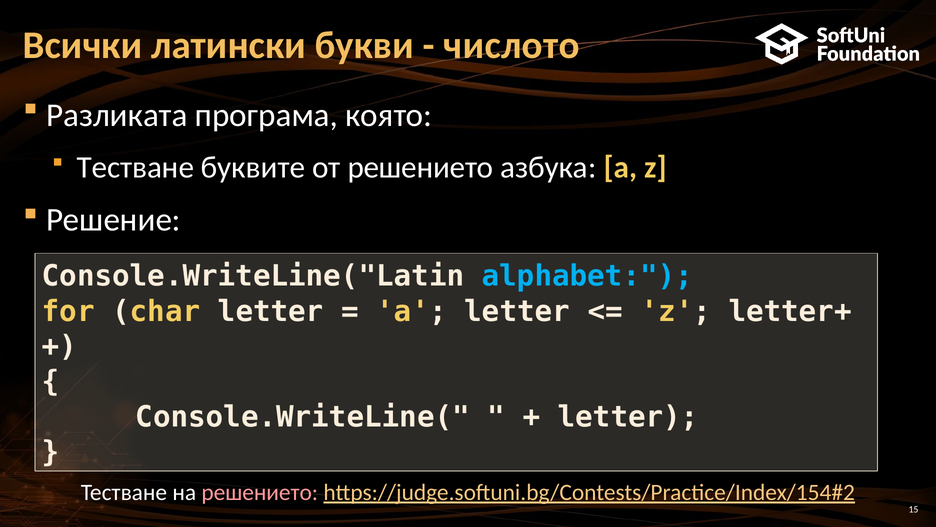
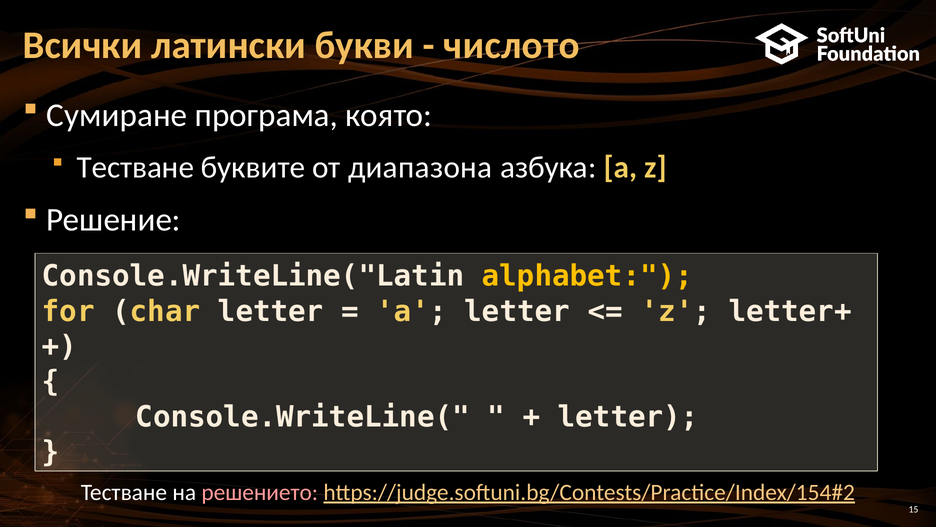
Разликата: Разликата -> Сумиране
от решението: решението -> диапазона
alphabet colour: light blue -> yellow
